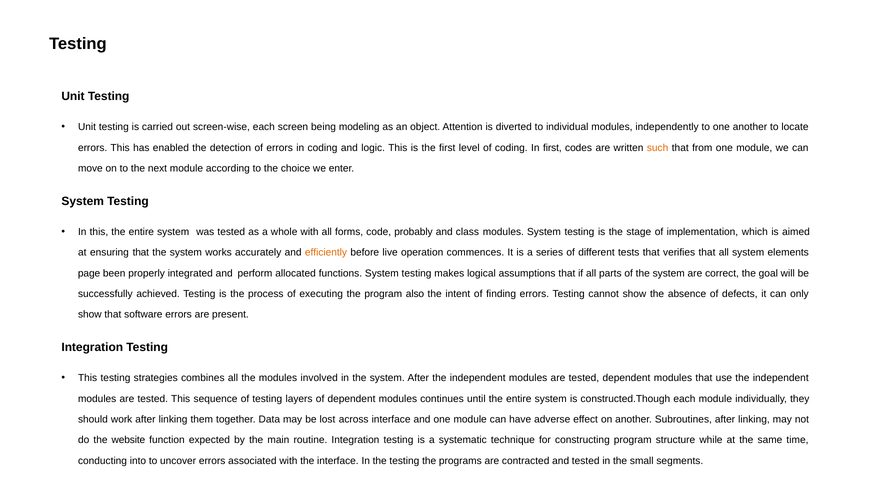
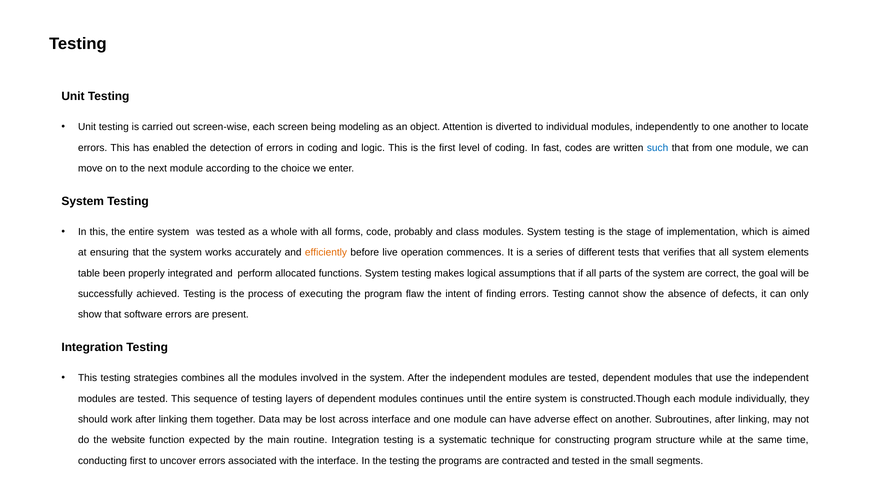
In first: first -> fast
such colour: orange -> blue
page: page -> table
also: also -> flaw
conducting into: into -> first
